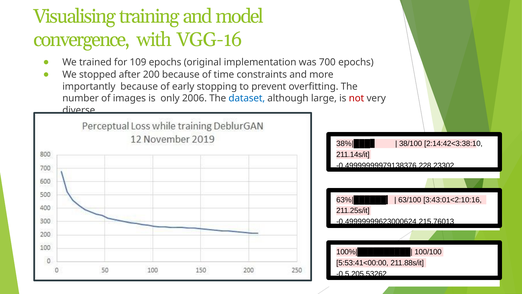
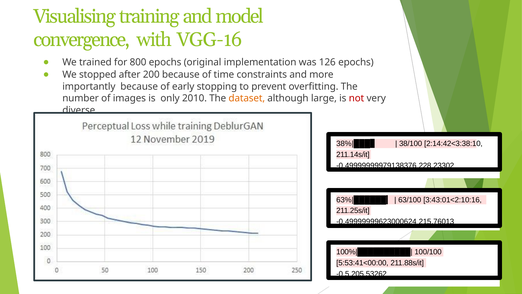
109: 109 -> 800
700: 700 -> 126
2006: 2006 -> 2010
dataset colour: blue -> orange
